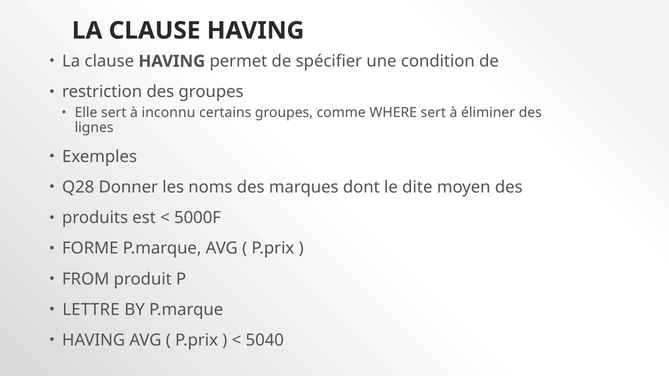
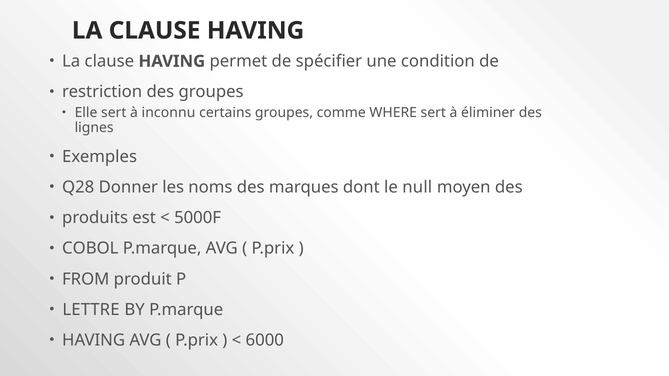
dite: dite -> null
FORME: FORME -> COBOL
5040: 5040 -> 6000
